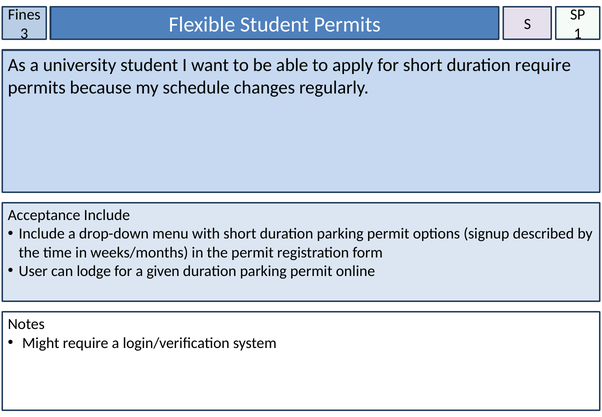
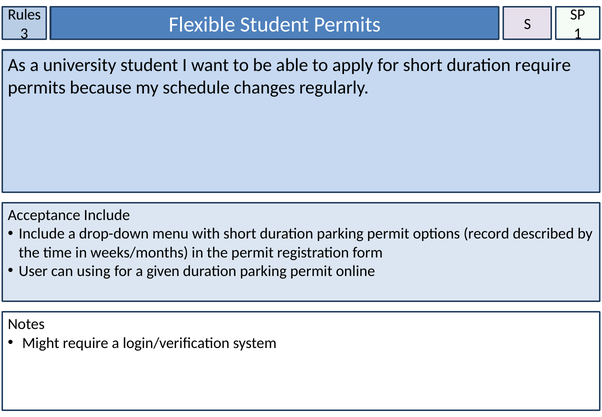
Fines: Fines -> Rules
signup: signup -> record
lodge: lodge -> using
